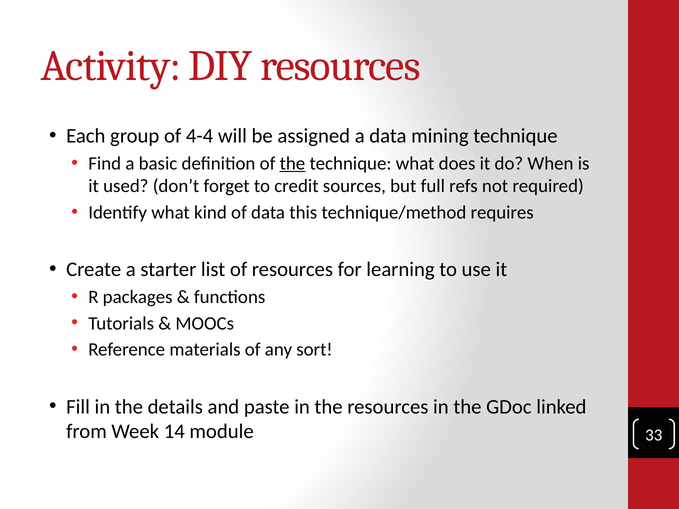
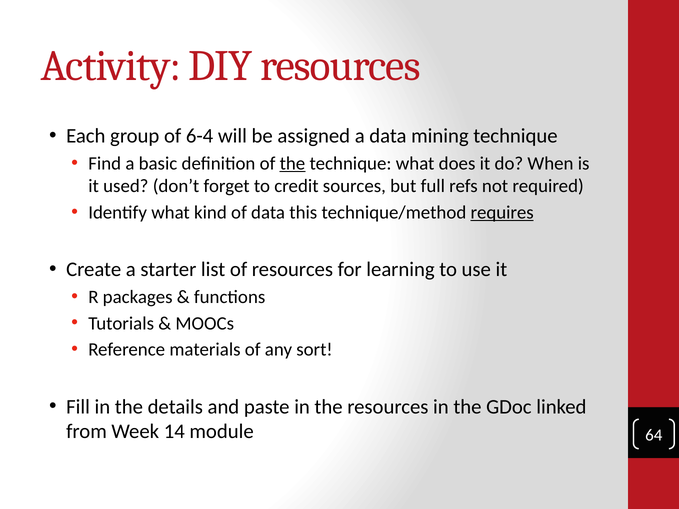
4-4: 4-4 -> 6-4
requires underline: none -> present
33: 33 -> 64
